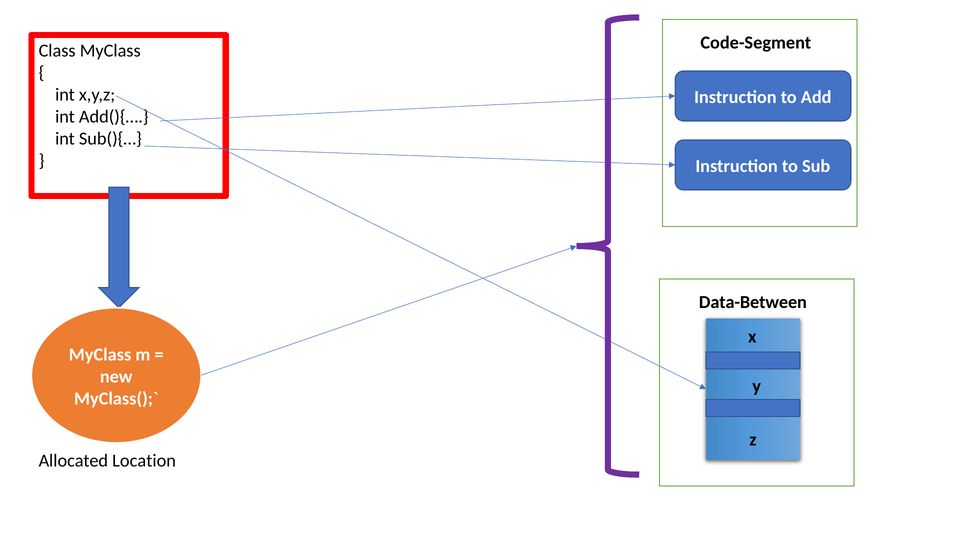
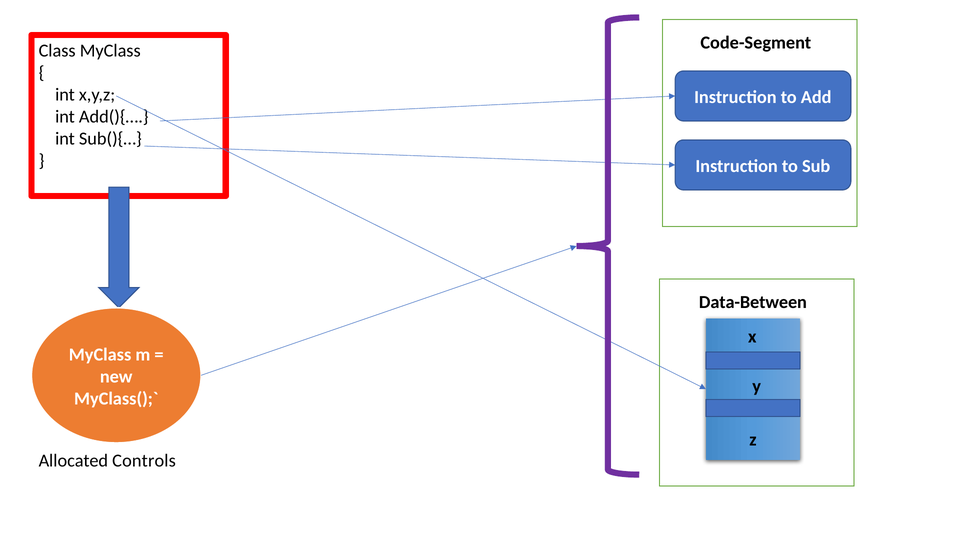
Location: Location -> Controls
